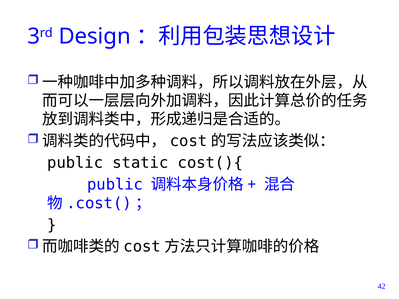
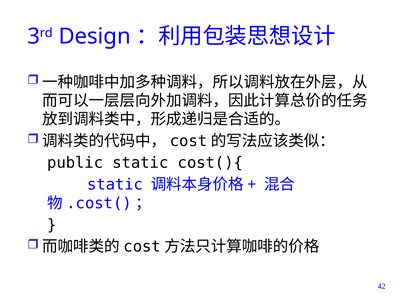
public at (115, 185): public -> static
